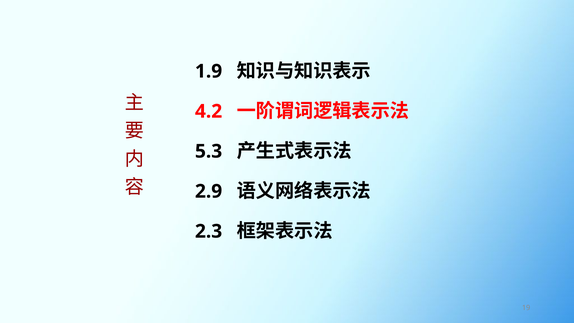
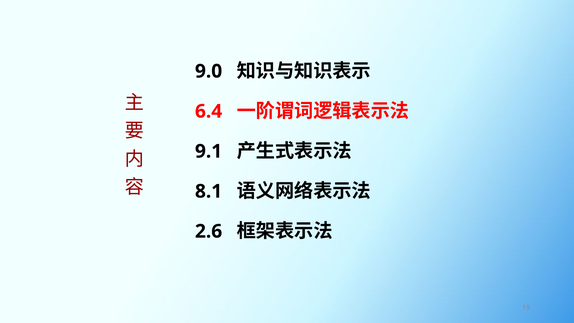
1.9: 1.9 -> 9.0
4.2: 4.2 -> 6.4
5.3: 5.3 -> 9.1
2.9: 2.9 -> 8.1
2.3: 2.3 -> 2.6
